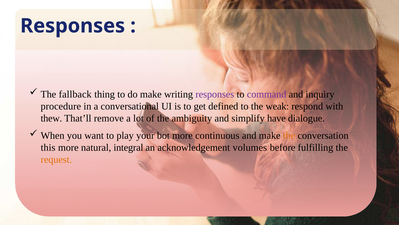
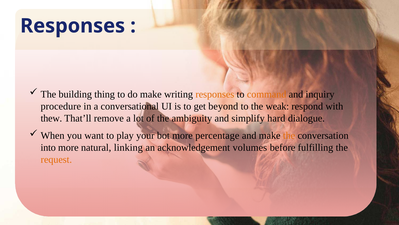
fallback: fallback -> building
responses at (215, 94) colour: purple -> orange
command colour: purple -> orange
defined: defined -> beyond
have: have -> hard
continuous: continuous -> percentage
this: this -> into
integral: integral -> linking
